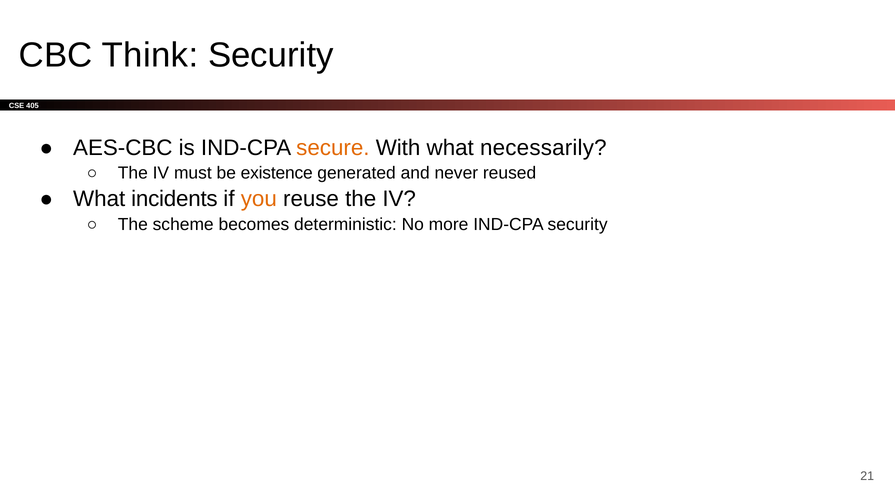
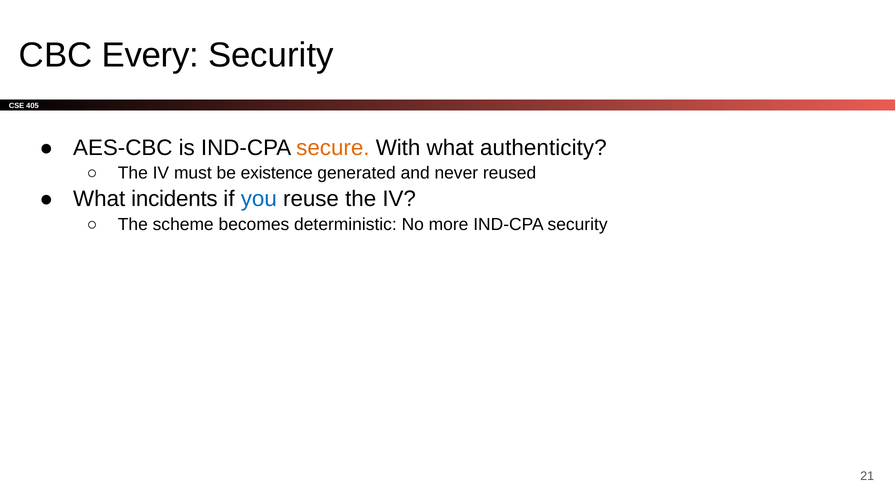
Think: Think -> Every
necessarily: necessarily -> authenticity
you colour: orange -> blue
